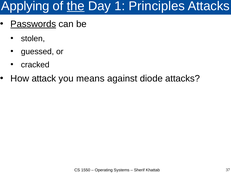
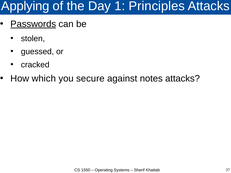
the underline: present -> none
attack: attack -> which
means: means -> secure
diode: diode -> notes
